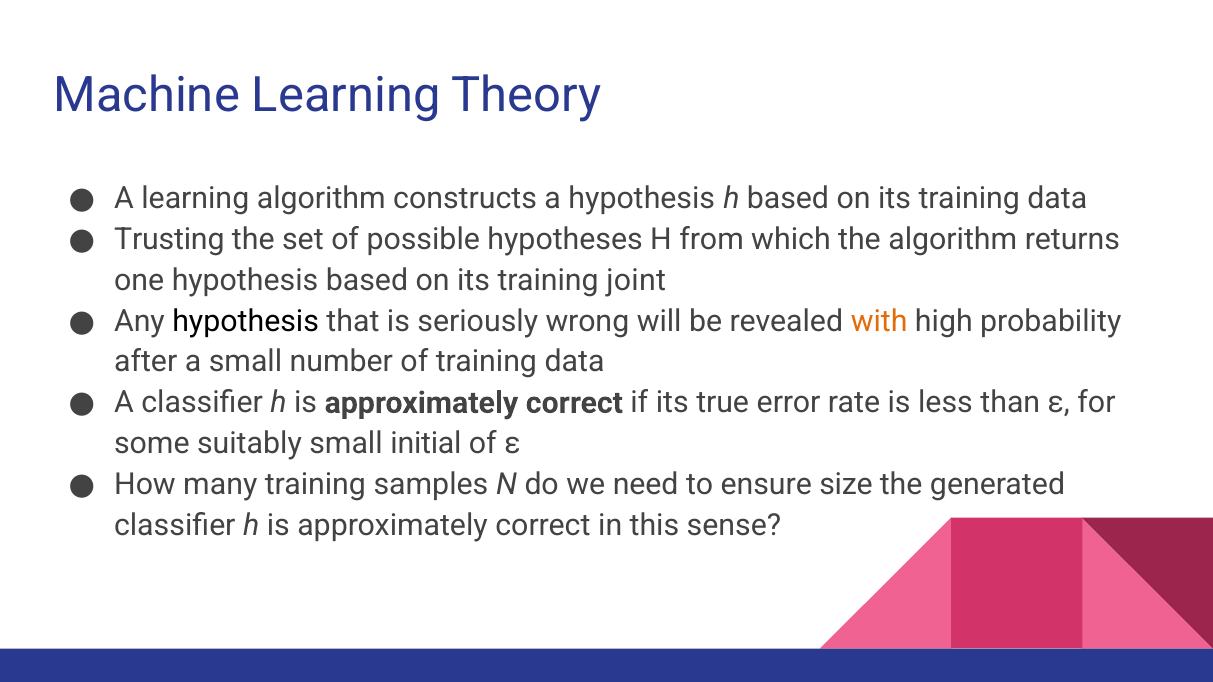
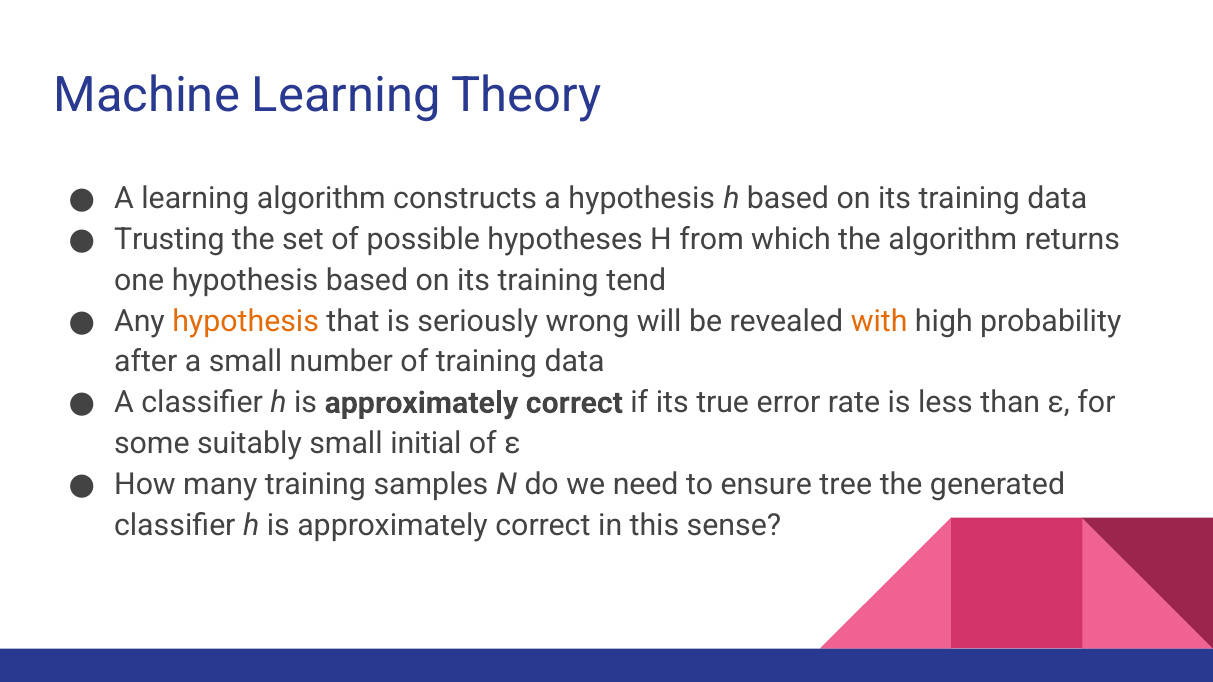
joint: joint -> tend
hypothesis at (246, 321) colour: black -> orange
size: size -> tree
